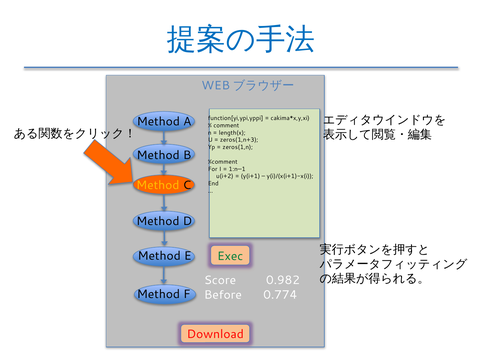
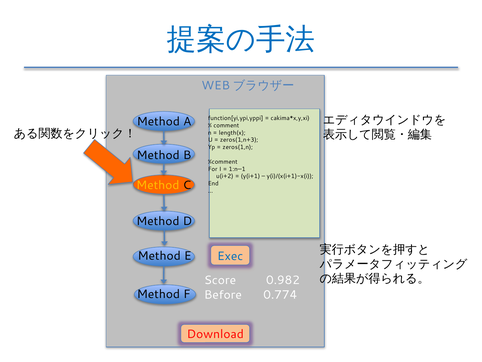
Exec colour: green -> blue
